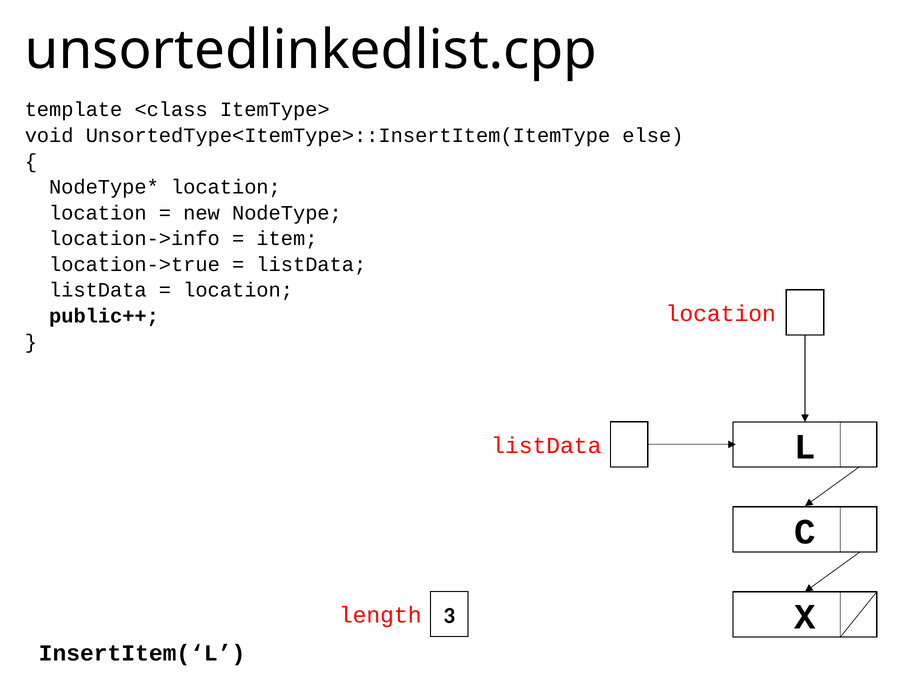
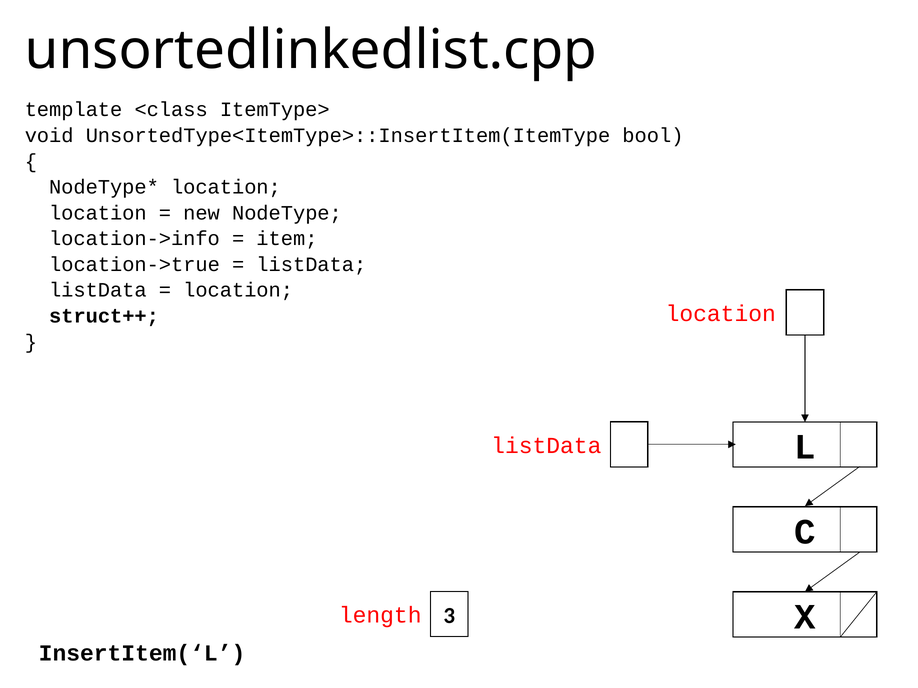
else: else -> bool
public++: public++ -> struct++
